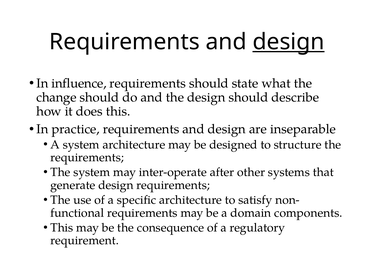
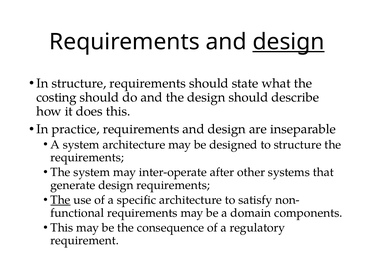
In influence: influence -> structure
change: change -> costing
The at (60, 200) underline: none -> present
